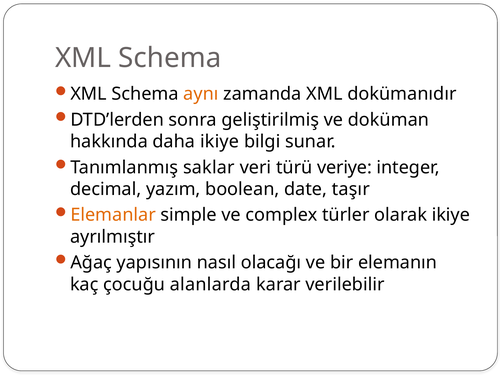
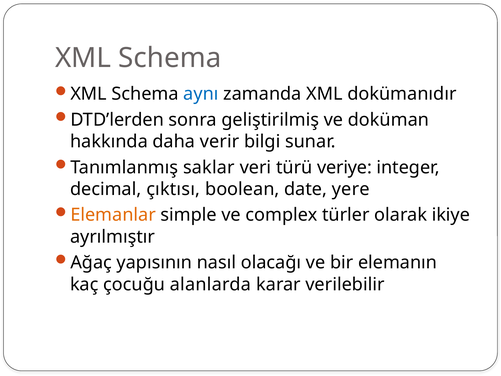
aynı colour: orange -> blue
daha ikiye: ikiye -> verir
yazım: yazım -> çıktısı
taşır: taşır -> yere
